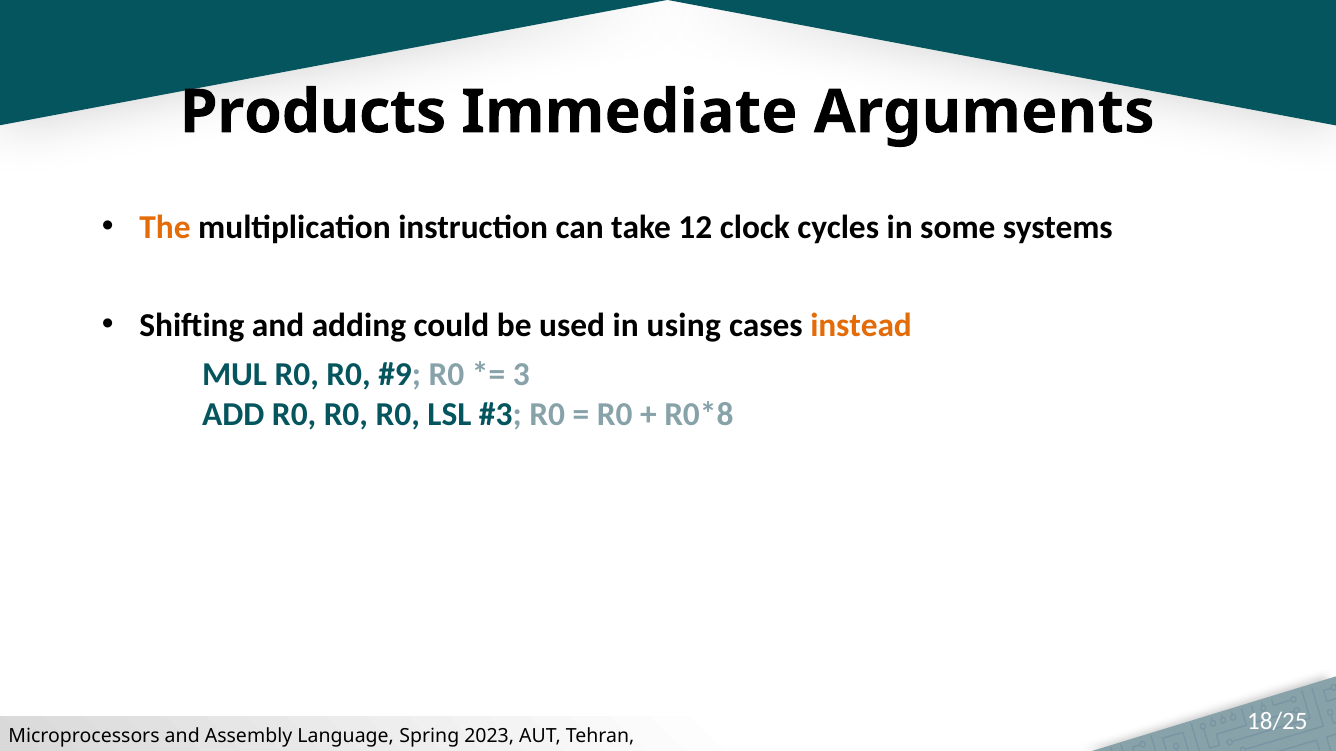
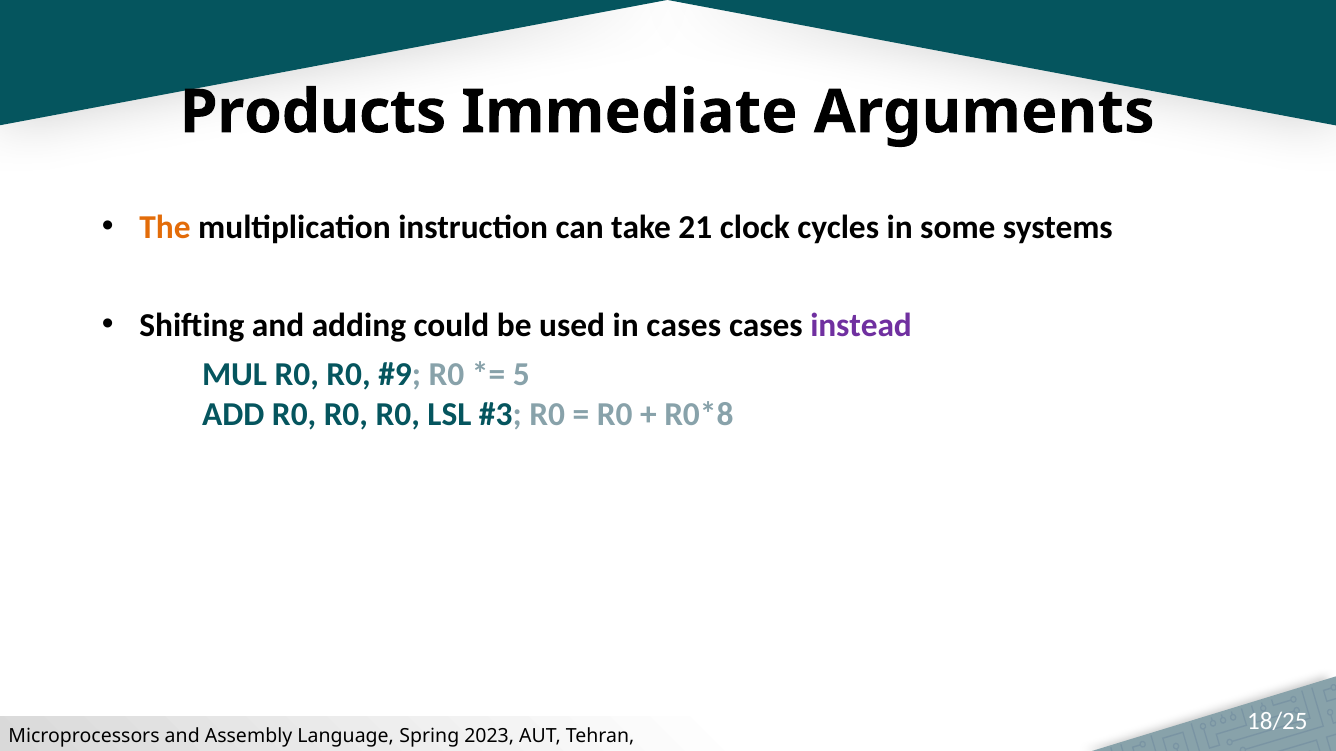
12: 12 -> 21
in using: using -> cases
instead colour: orange -> purple
3: 3 -> 5
